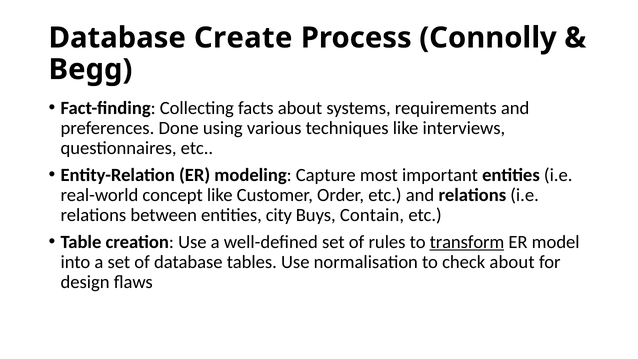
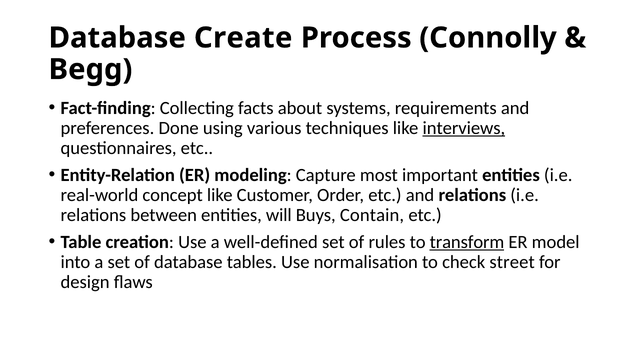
interviews underline: none -> present
city: city -> will
check about: about -> street
